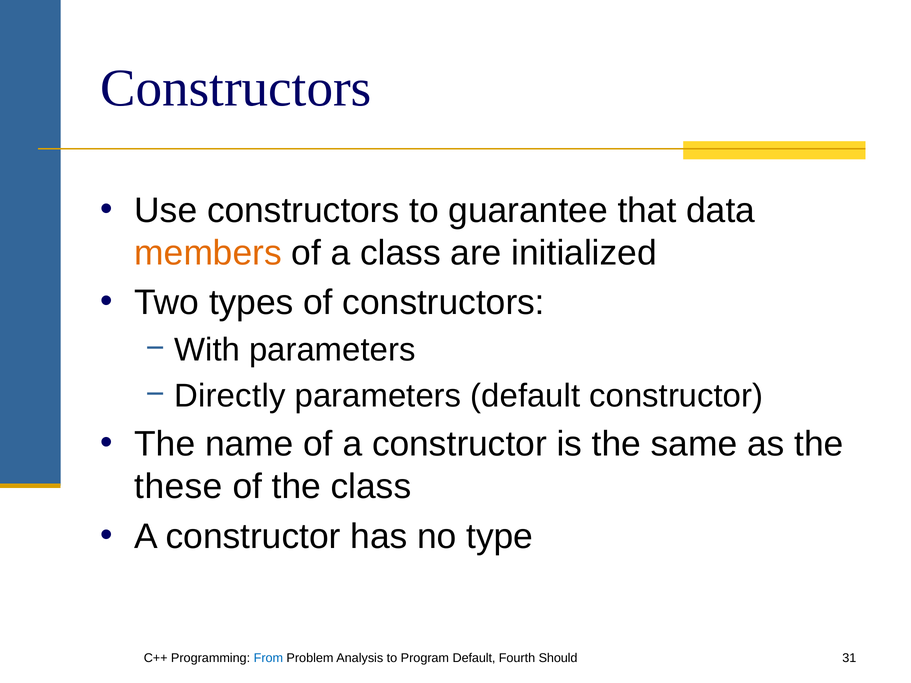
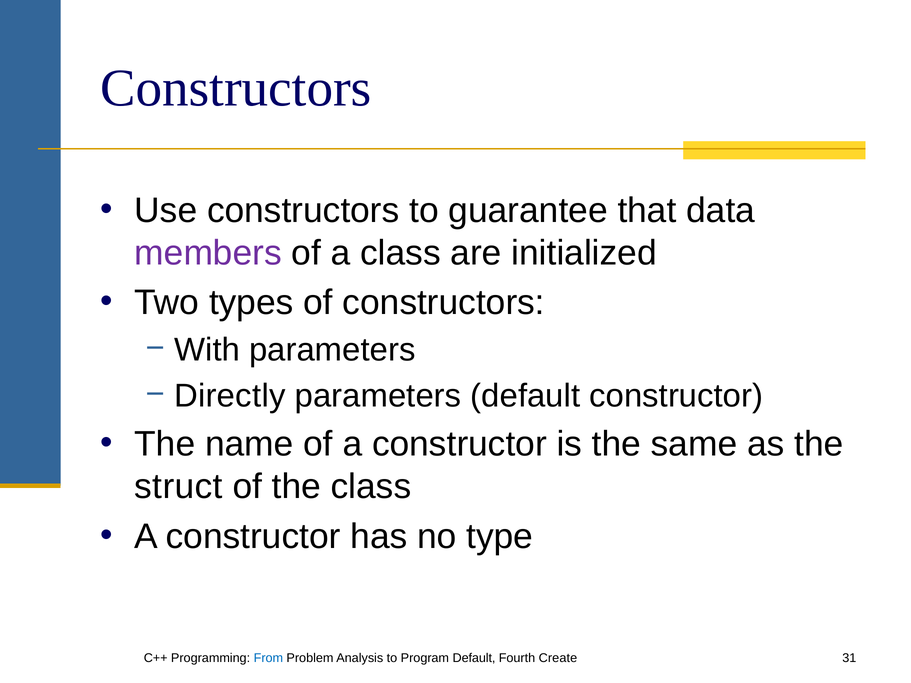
members colour: orange -> purple
these: these -> struct
Should: Should -> Create
